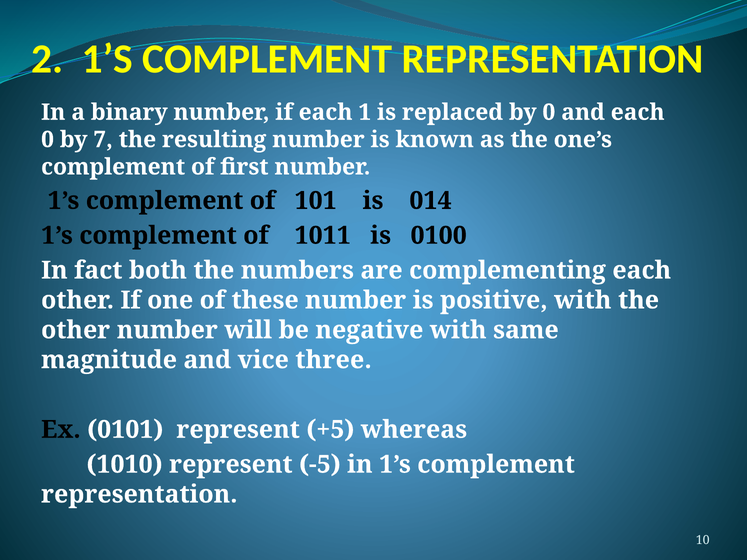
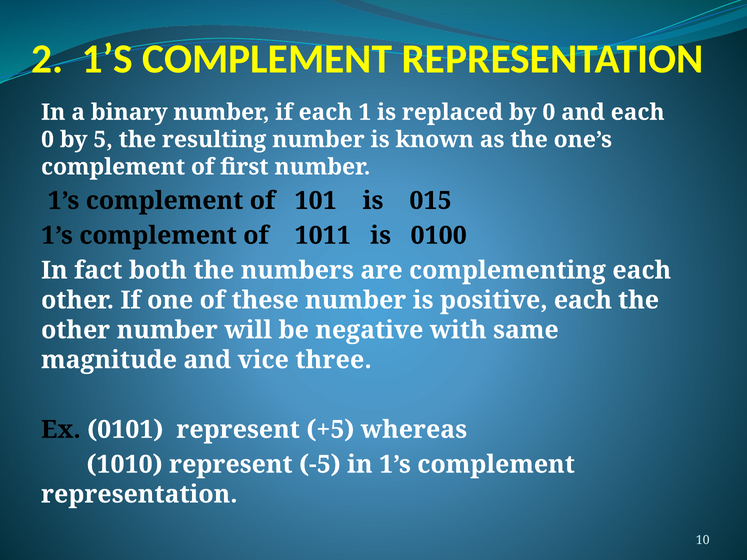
7: 7 -> 5
014: 014 -> 015
positive with: with -> each
